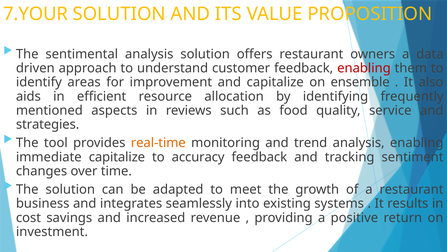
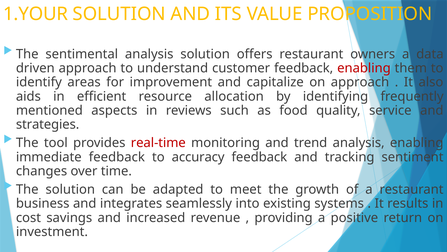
7.YOUR: 7.YOUR -> 1.YOUR
on ensemble: ensemble -> approach
real-time colour: orange -> red
immediate capitalize: capitalize -> feedback
